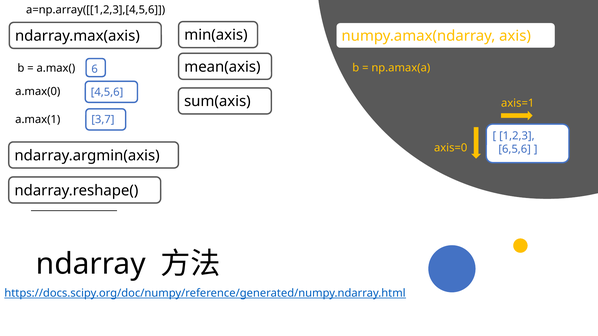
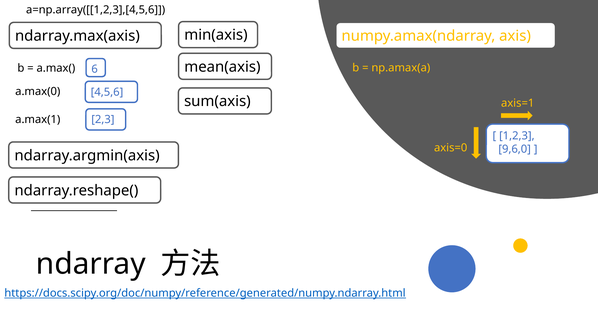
3,7: 3,7 -> 2,3
6,5,6: 6,5,6 -> 9,6,0
